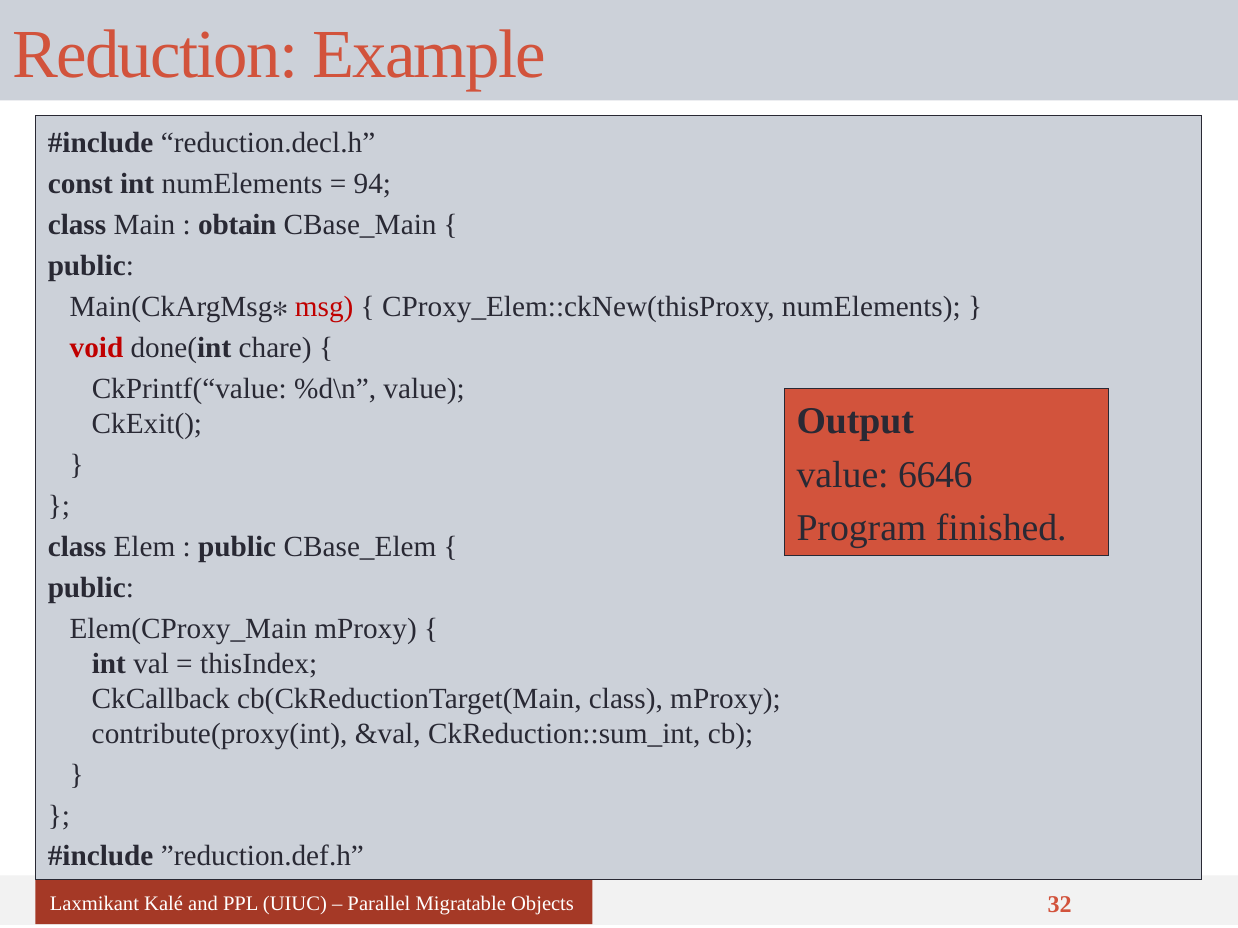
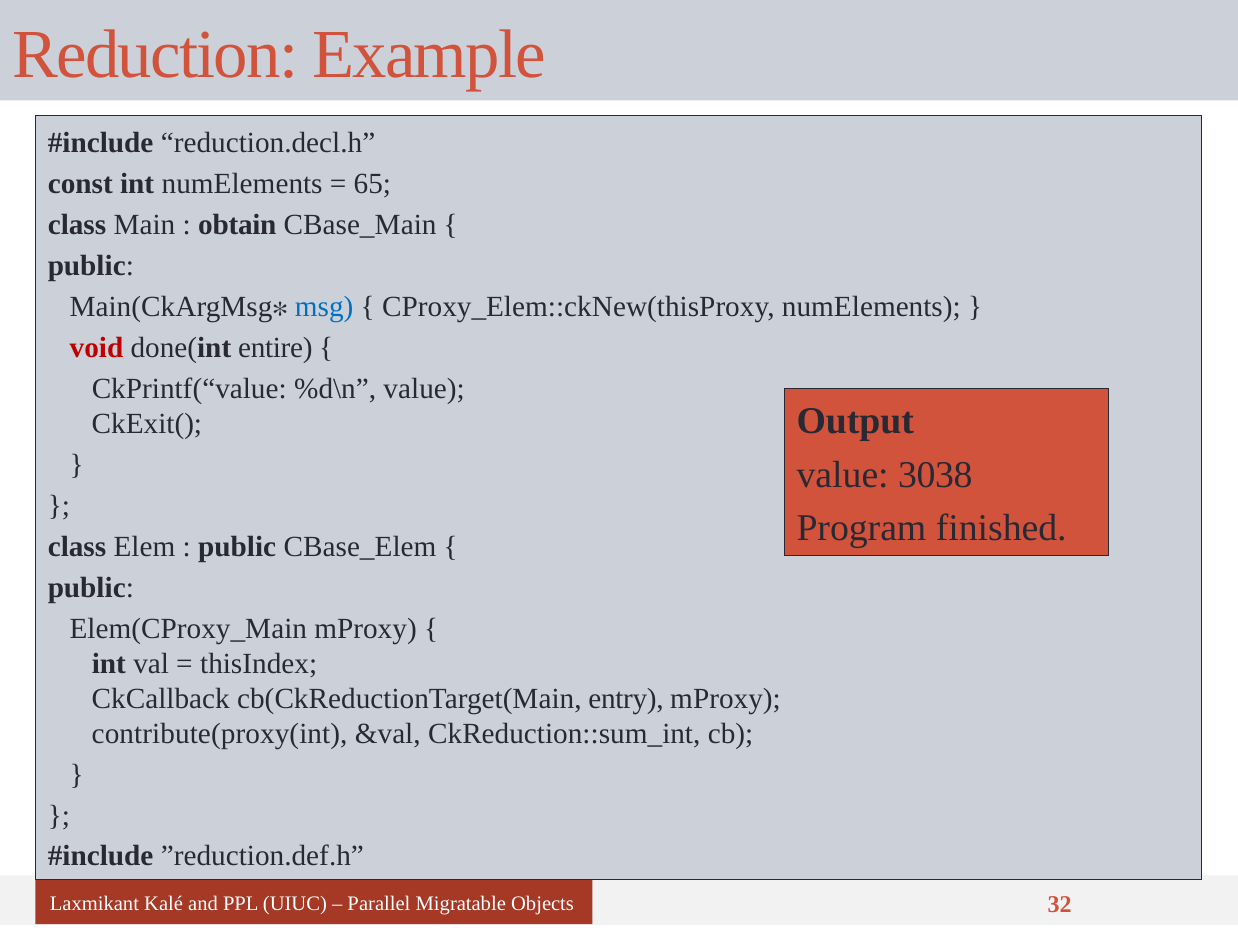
94: 94 -> 65
msg colour: red -> blue
chare: chare -> entire
6646: 6646 -> 3038
cb(CkReductionTarget(Main class: class -> entry
